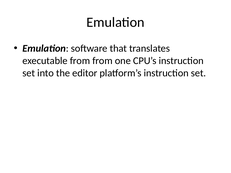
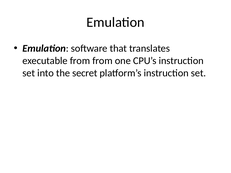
editor: editor -> secret
